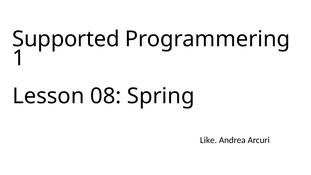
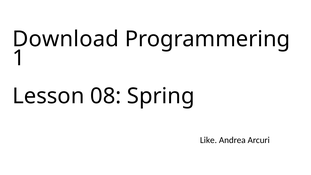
Supported: Supported -> Download
